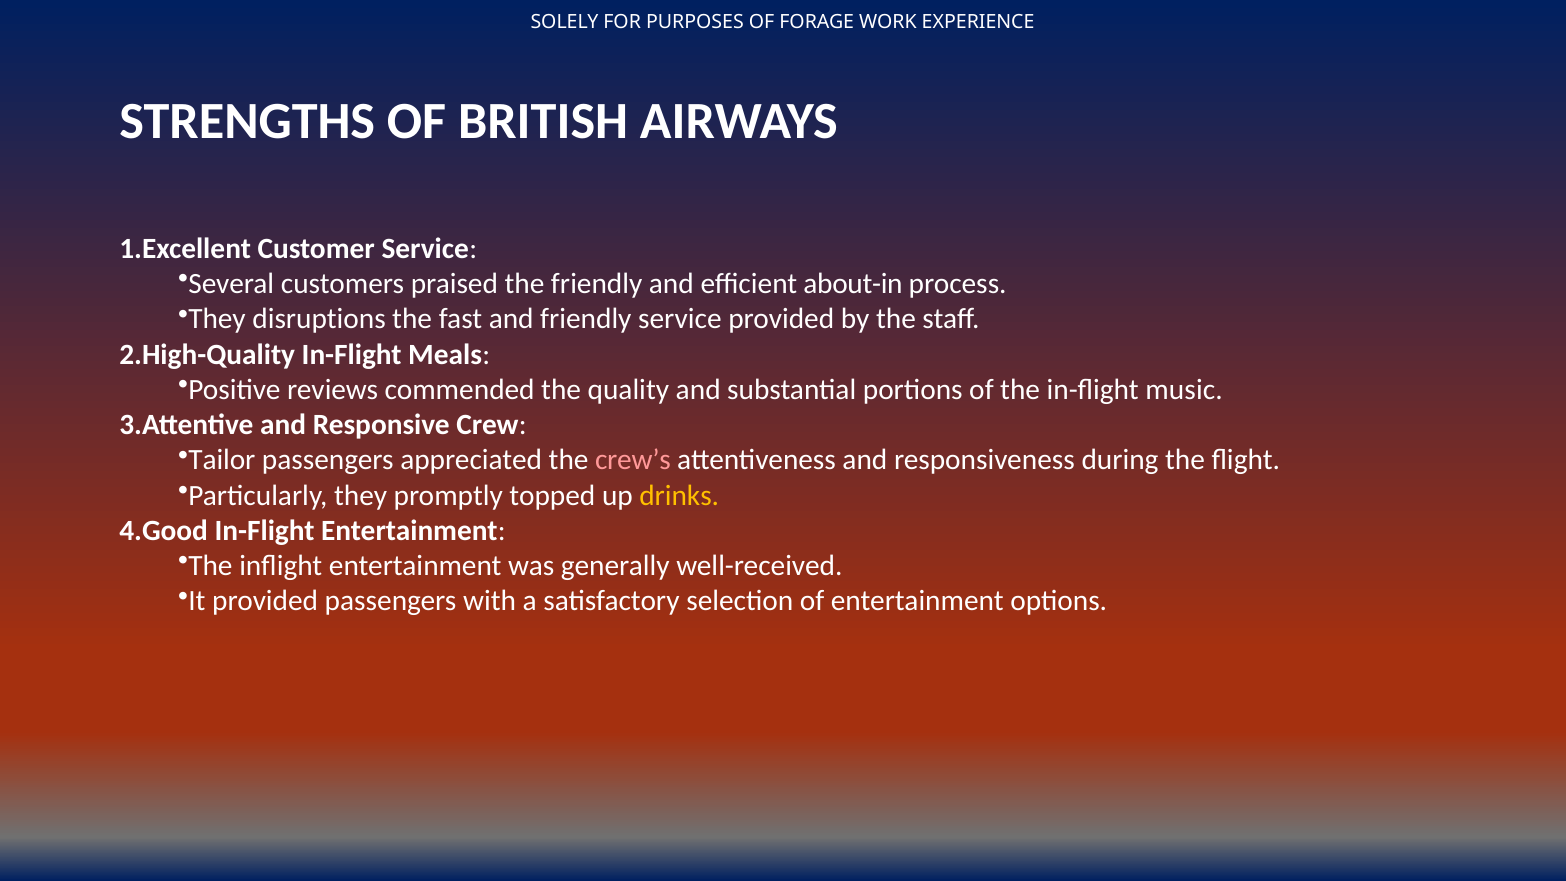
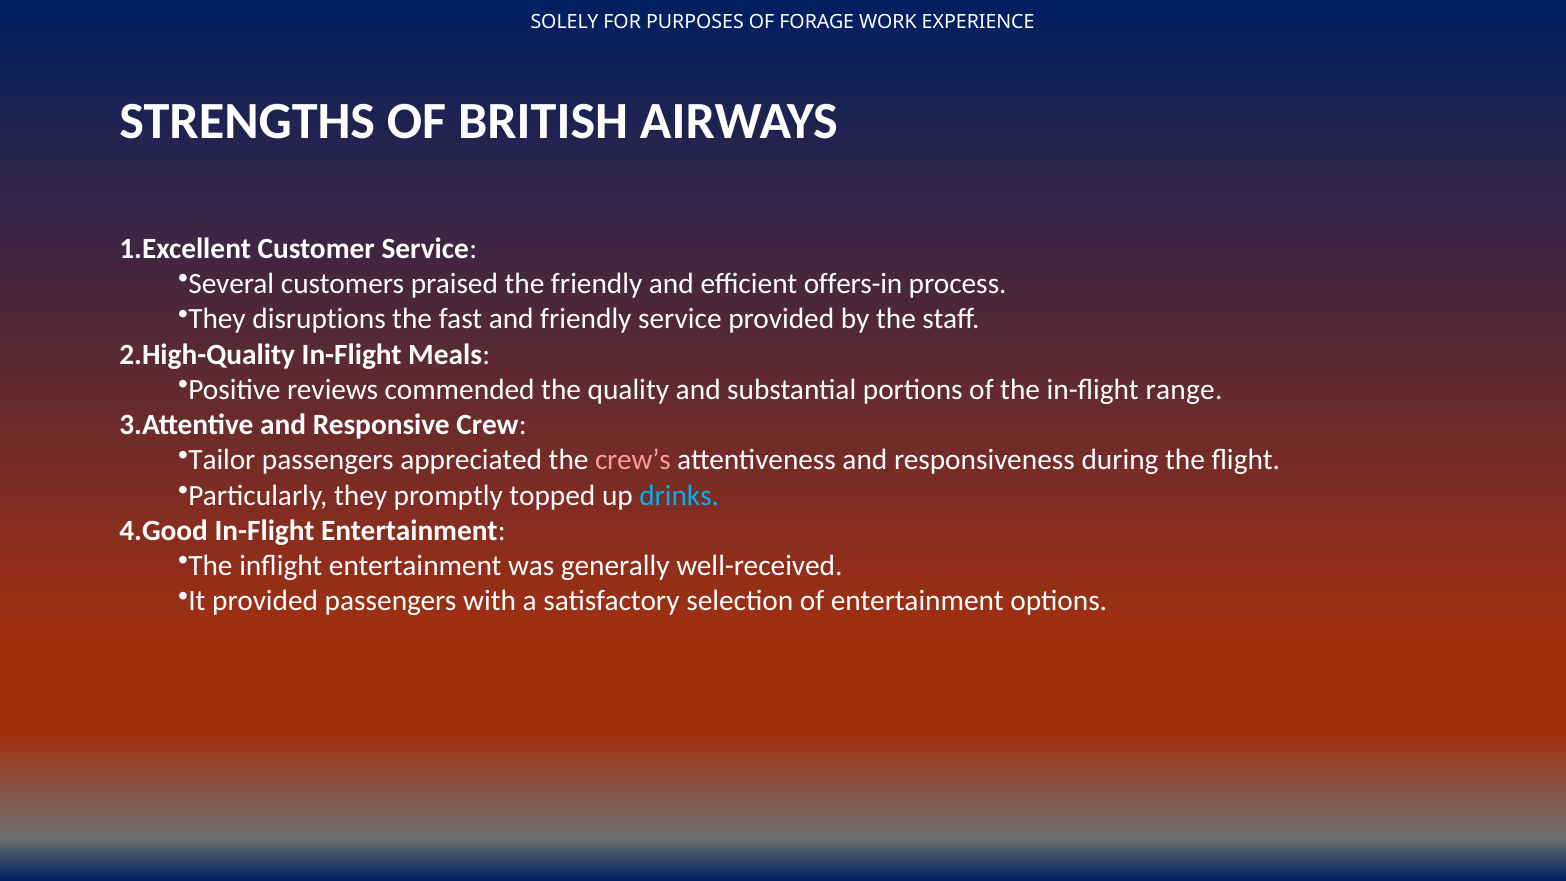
about-in: about-in -> offers-in
music: music -> range
drinks colour: yellow -> light blue
